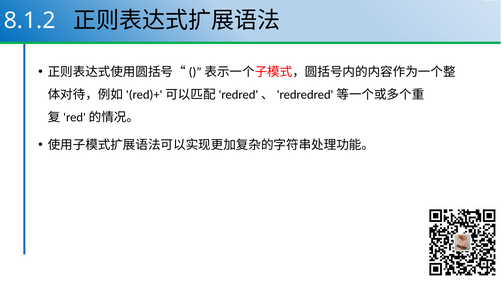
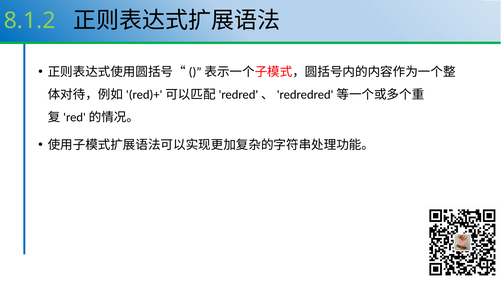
8.1.2 colour: white -> light green
